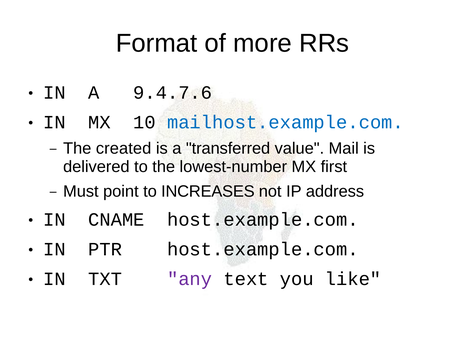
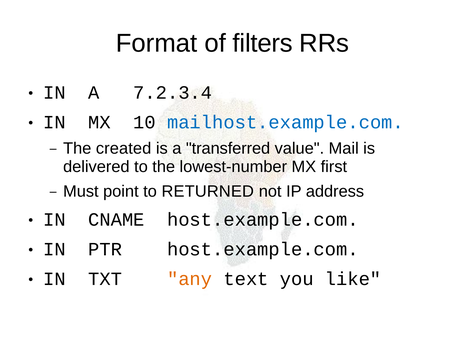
more: more -> filters
9.4.7.6: 9.4.7.6 -> 7.2.3.4
INCREASES: INCREASES -> RETURNED
any colour: purple -> orange
